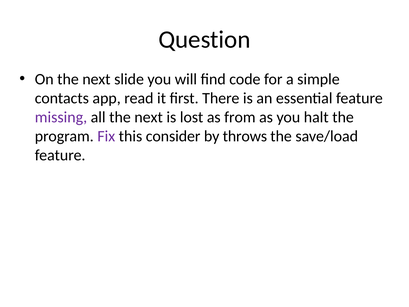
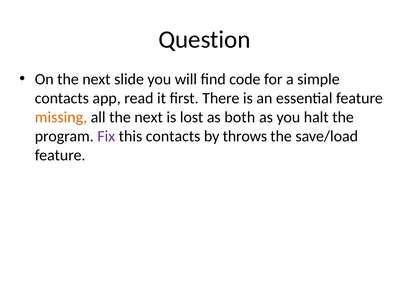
missing colour: purple -> orange
from: from -> both
this consider: consider -> contacts
